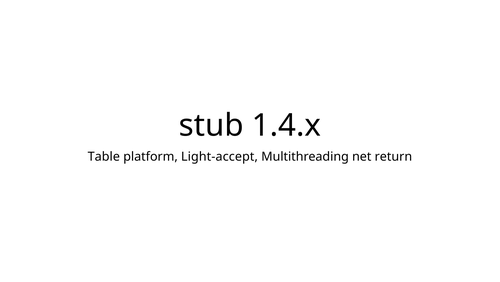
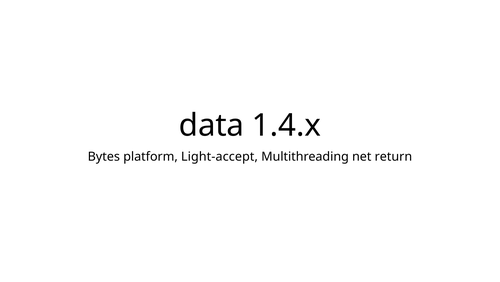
stub: stub -> data
Table: Table -> Bytes
